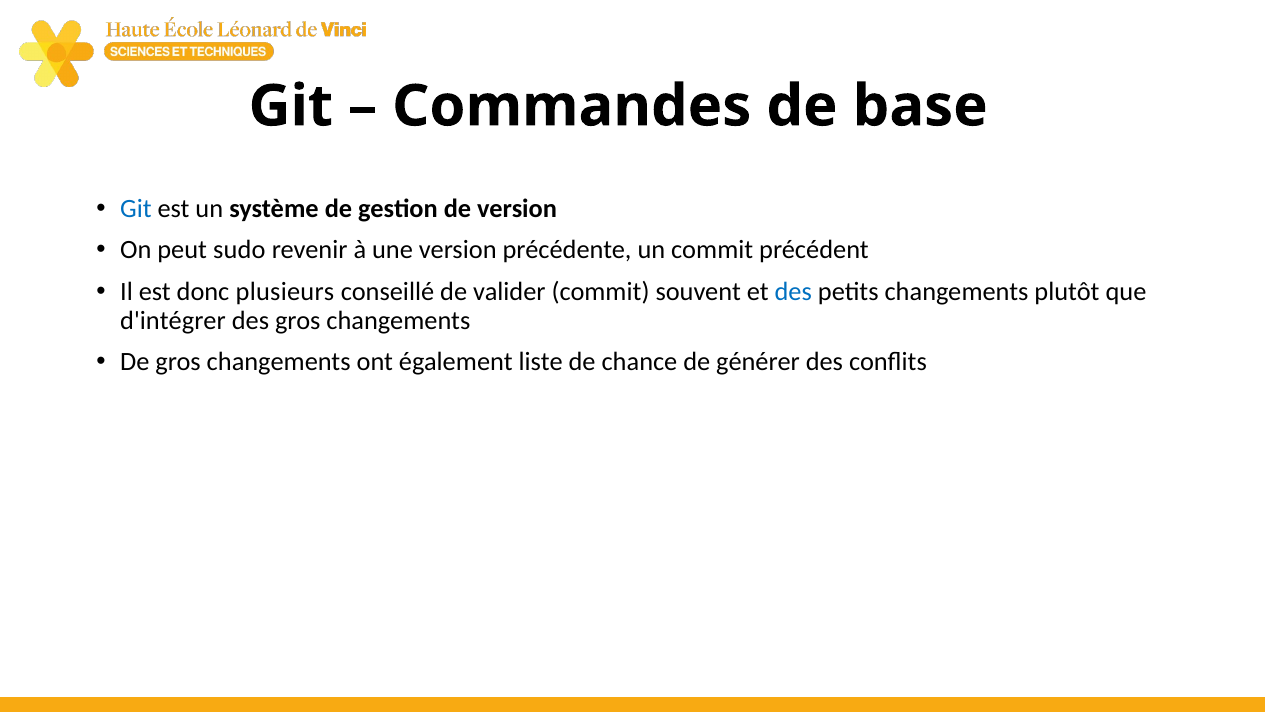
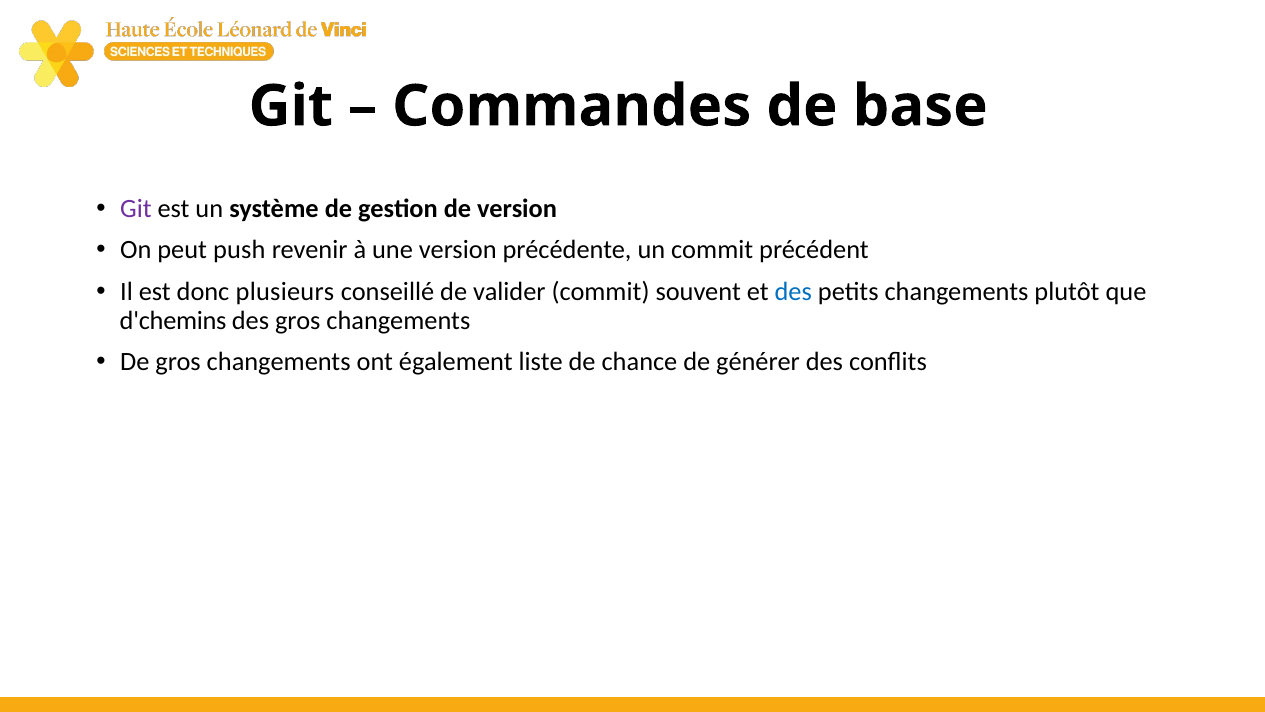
Git at (136, 208) colour: blue -> purple
sudo: sudo -> push
d'intégrer: d'intégrer -> d'chemins
